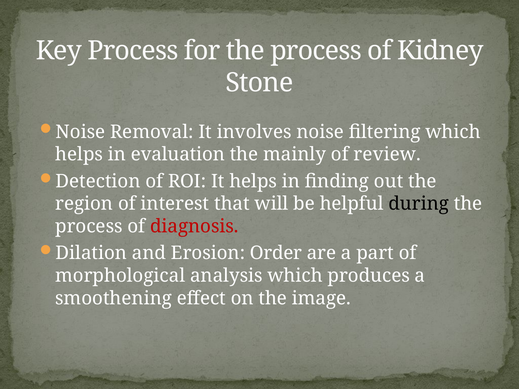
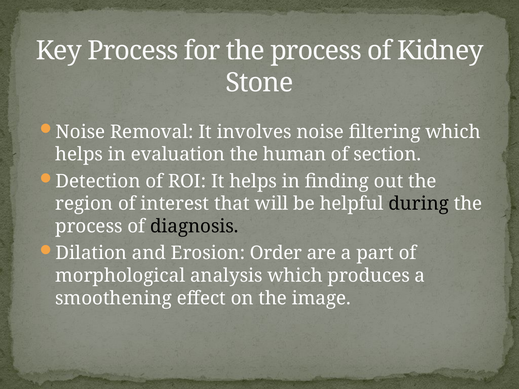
mainly: mainly -> human
review: review -> section
diagnosis colour: red -> black
